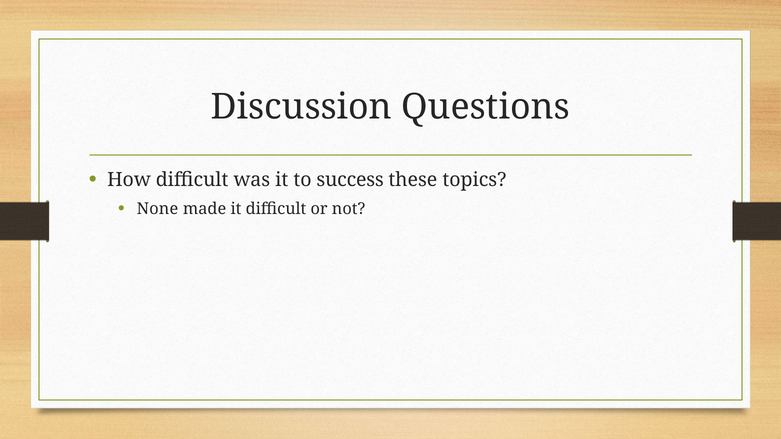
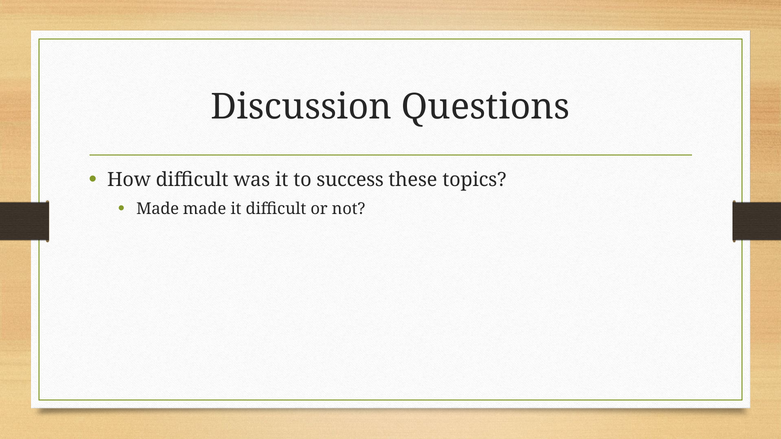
None at (157, 209): None -> Made
